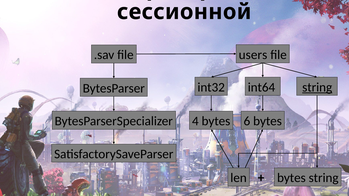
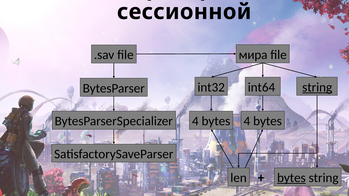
users: users -> мира
bytes 6: 6 -> 4
bytes at (291, 178) underline: none -> present
